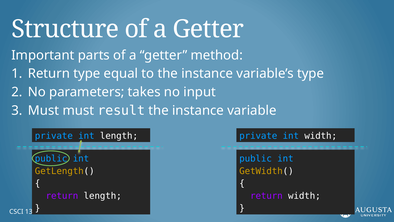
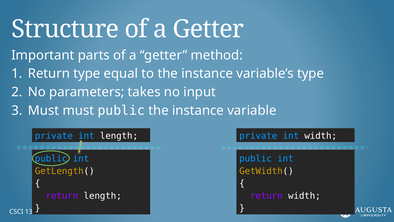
must result: result -> public
